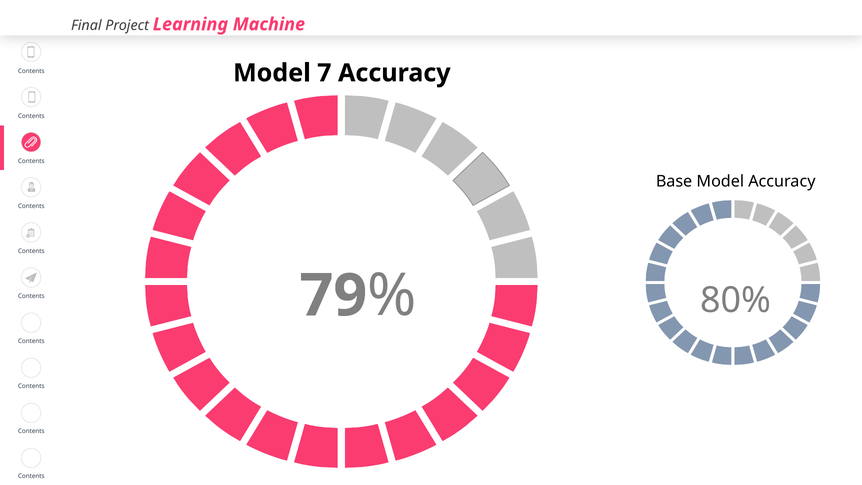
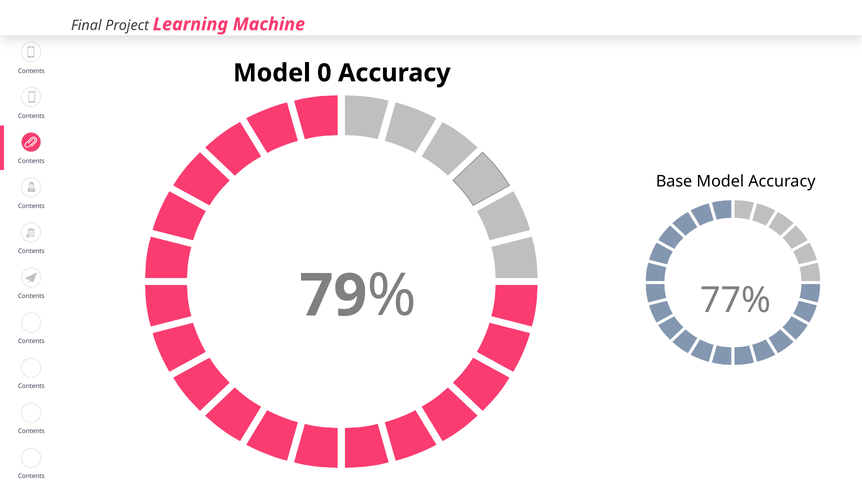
7: 7 -> 0
80%: 80% -> 77%
